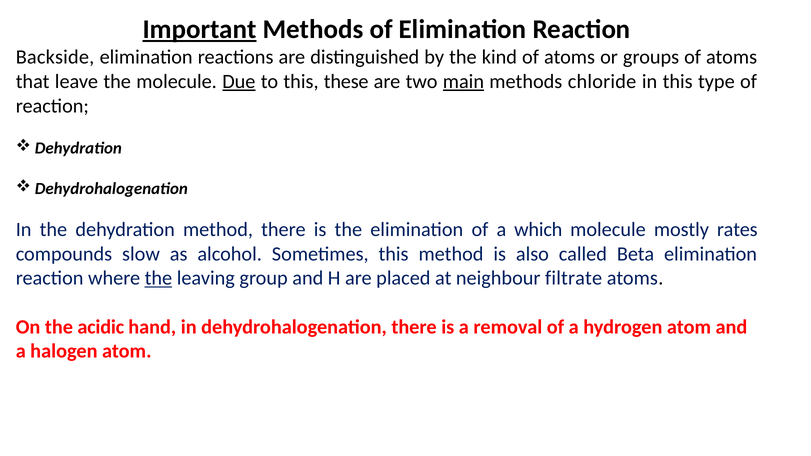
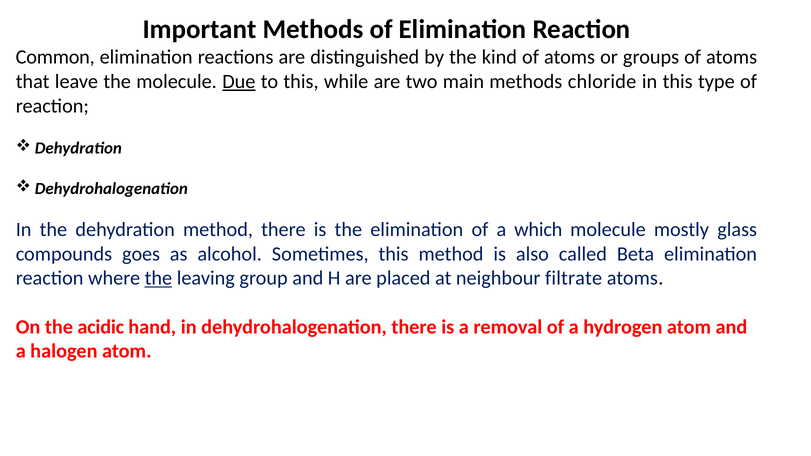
Important underline: present -> none
Backside: Backside -> Common
these: these -> while
main underline: present -> none
rates: rates -> glass
slow: slow -> goes
